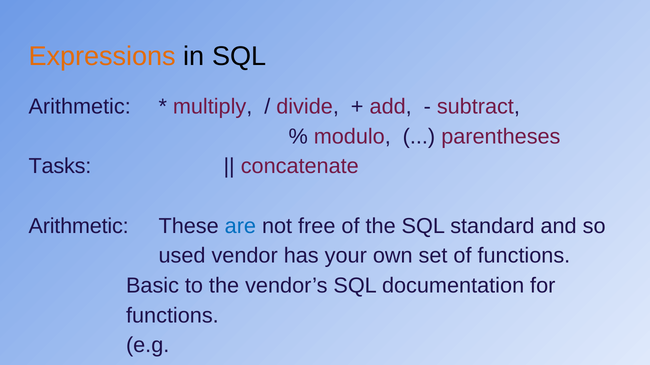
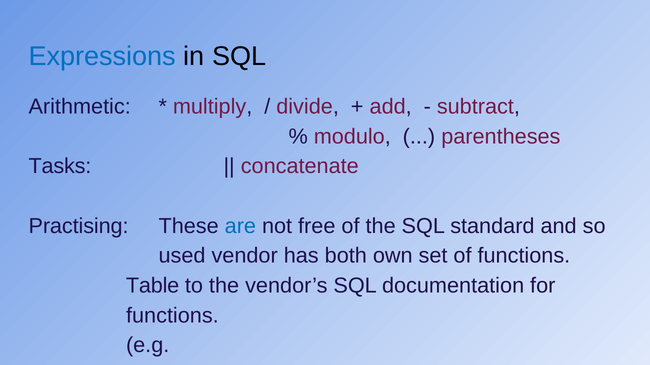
Expressions colour: orange -> blue
Arithmetic at (79, 226): Arithmetic -> Practising
your: your -> both
Basic: Basic -> Table
